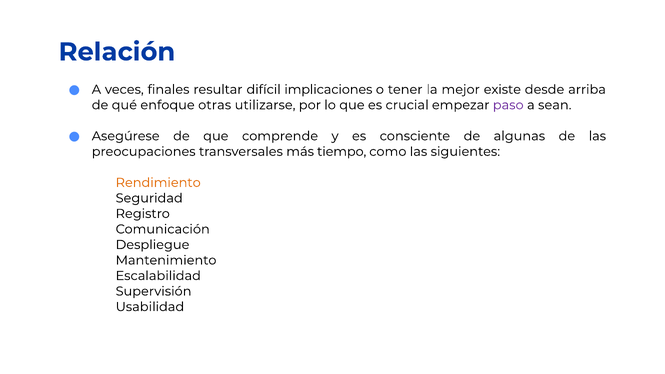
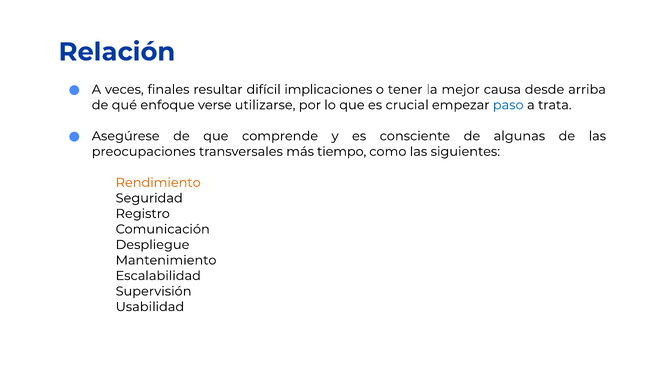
existe: existe -> causa
otras: otras -> verse
paso colour: purple -> blue
sean: sean -> trata
